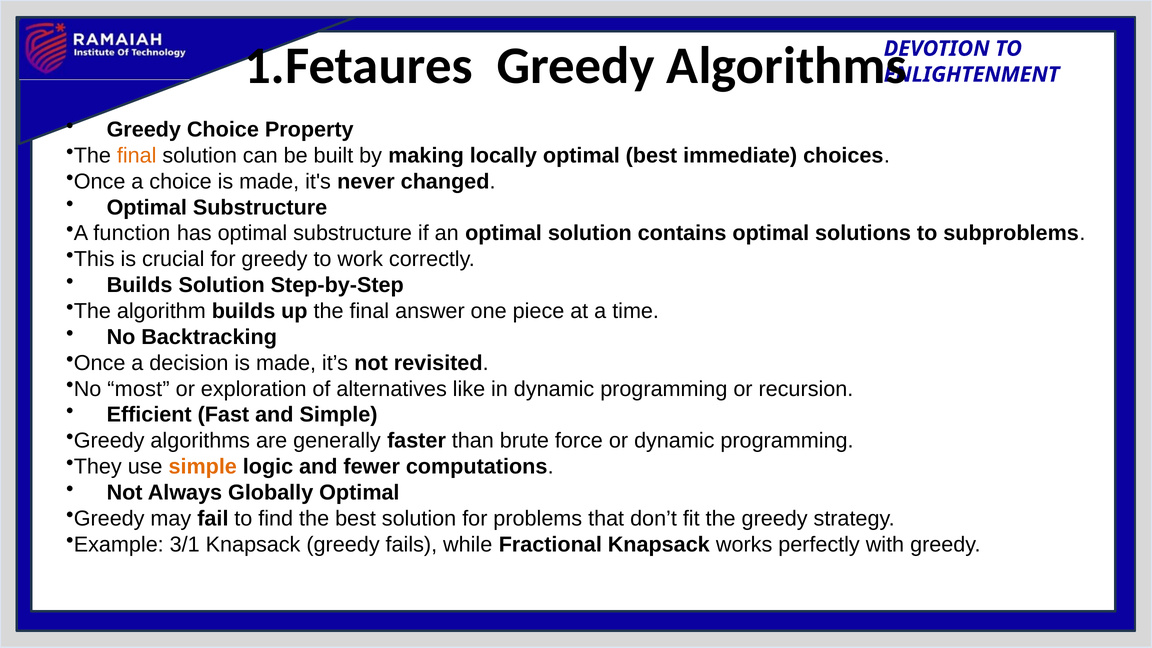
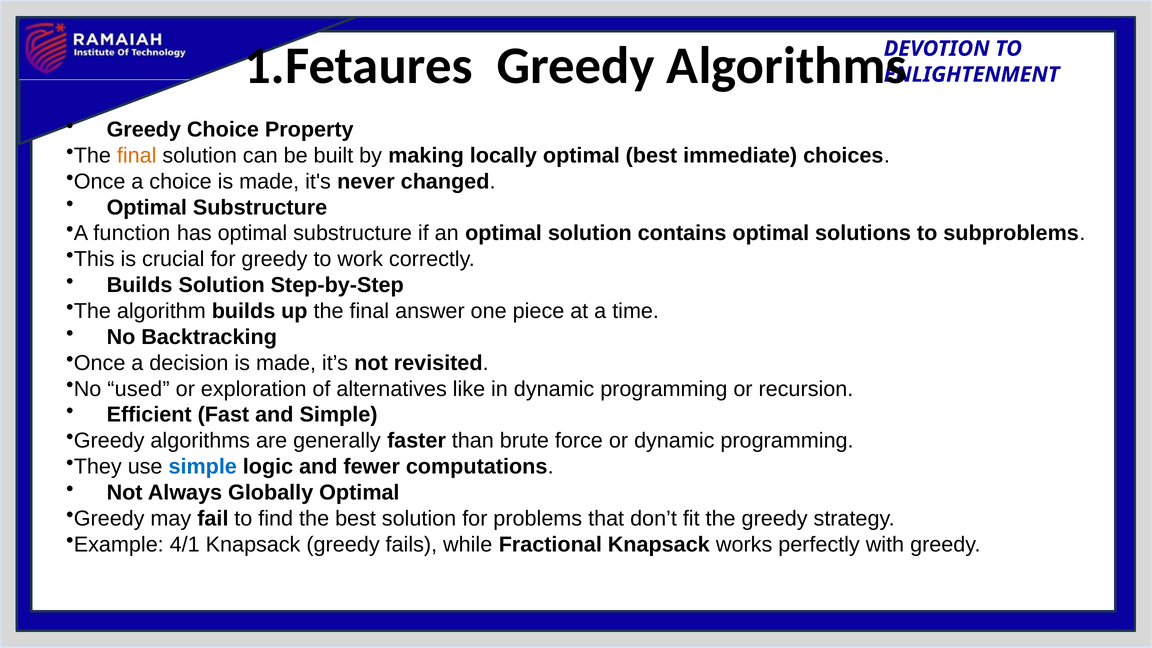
most: most -> used
simple at (203, 467) colour: orange -> blue
3/1: 3/1 -> 4/1
